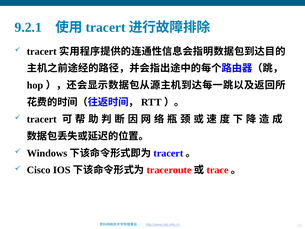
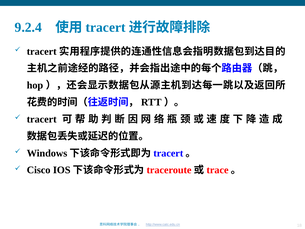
9.2.1: 9.2.1 -> 9.2.4
